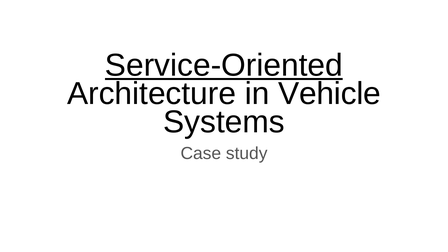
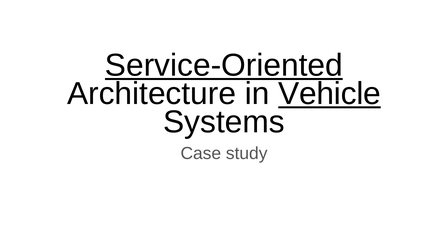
Vehicle underline: none -> present
